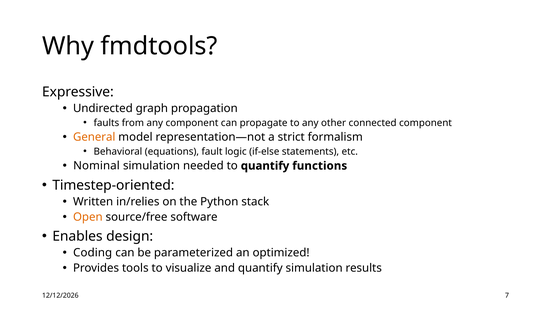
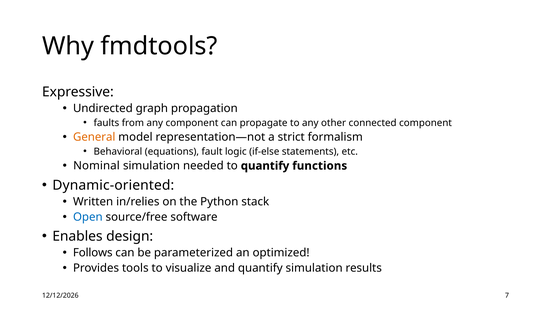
Timestep-oriented: Timestep-oriented -> Dynamic-oriented
Open colour: orange -> blue
Coding: Coding -> Follows
